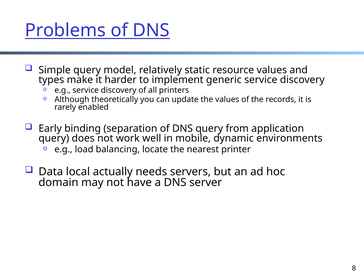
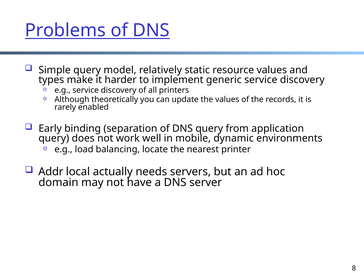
Data: Data -> Addr
